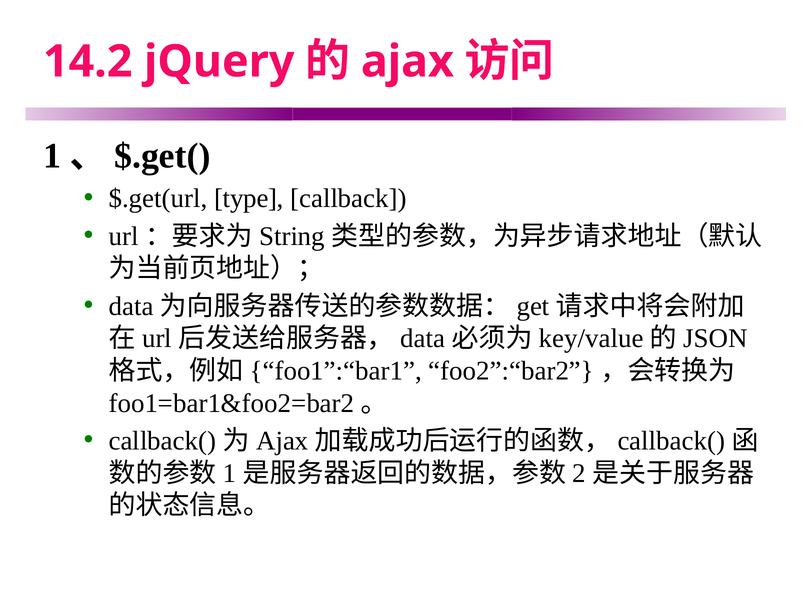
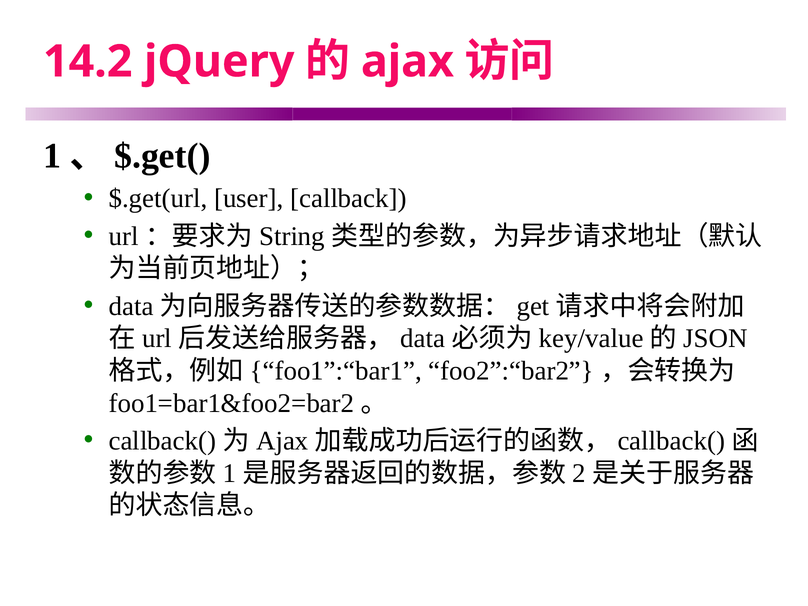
type: type -> user
